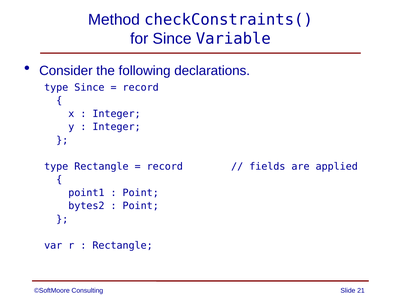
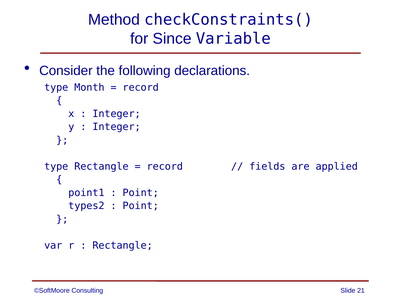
type Since: Since -> Month
bytes2: bytes2 -> types2
